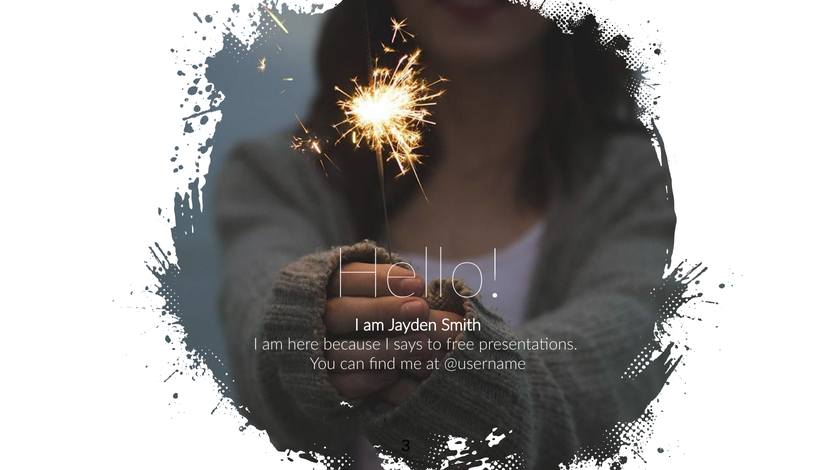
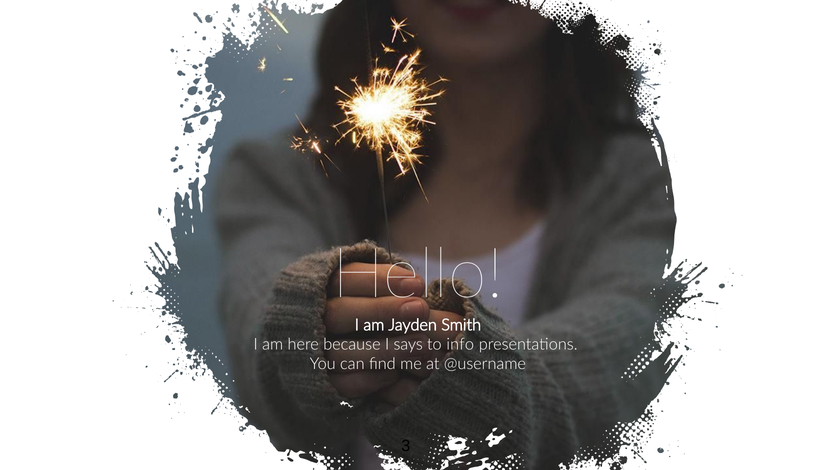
free: free -> info
